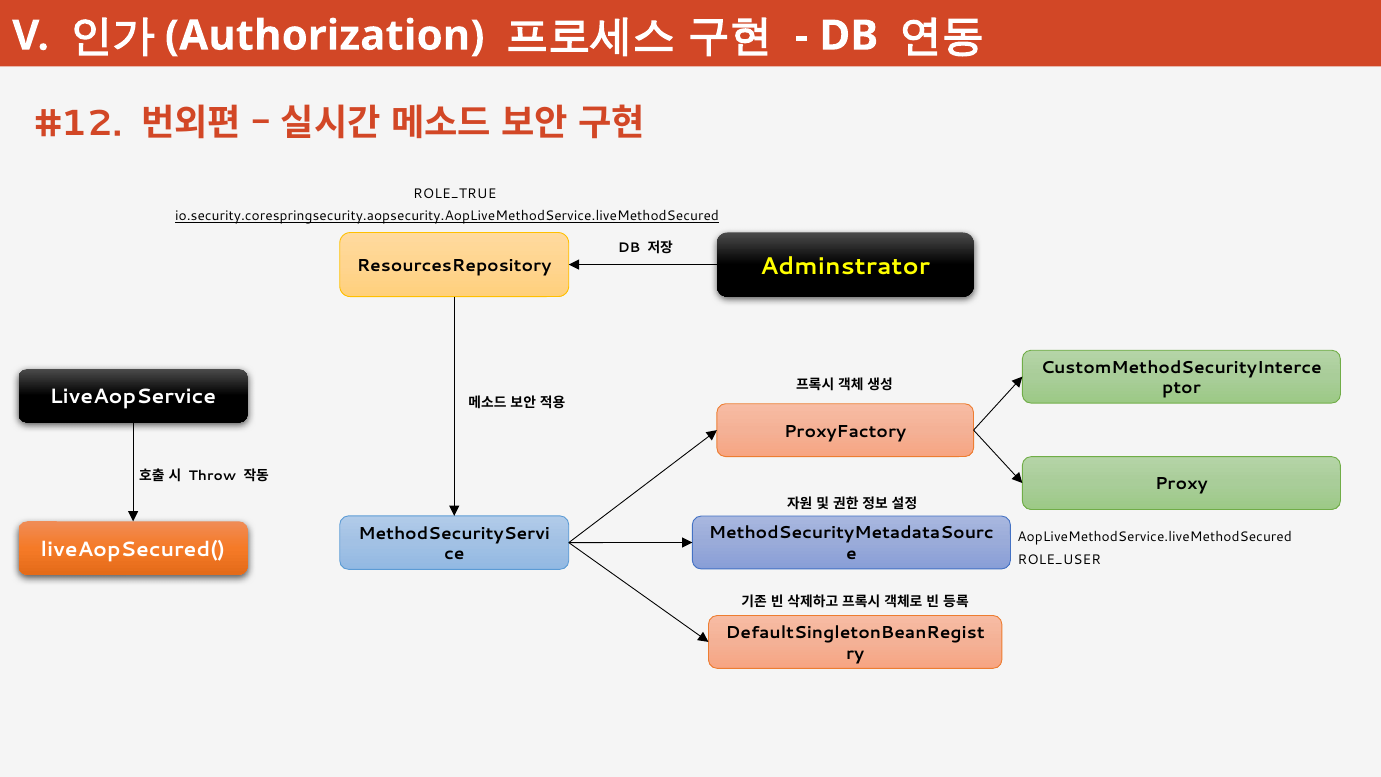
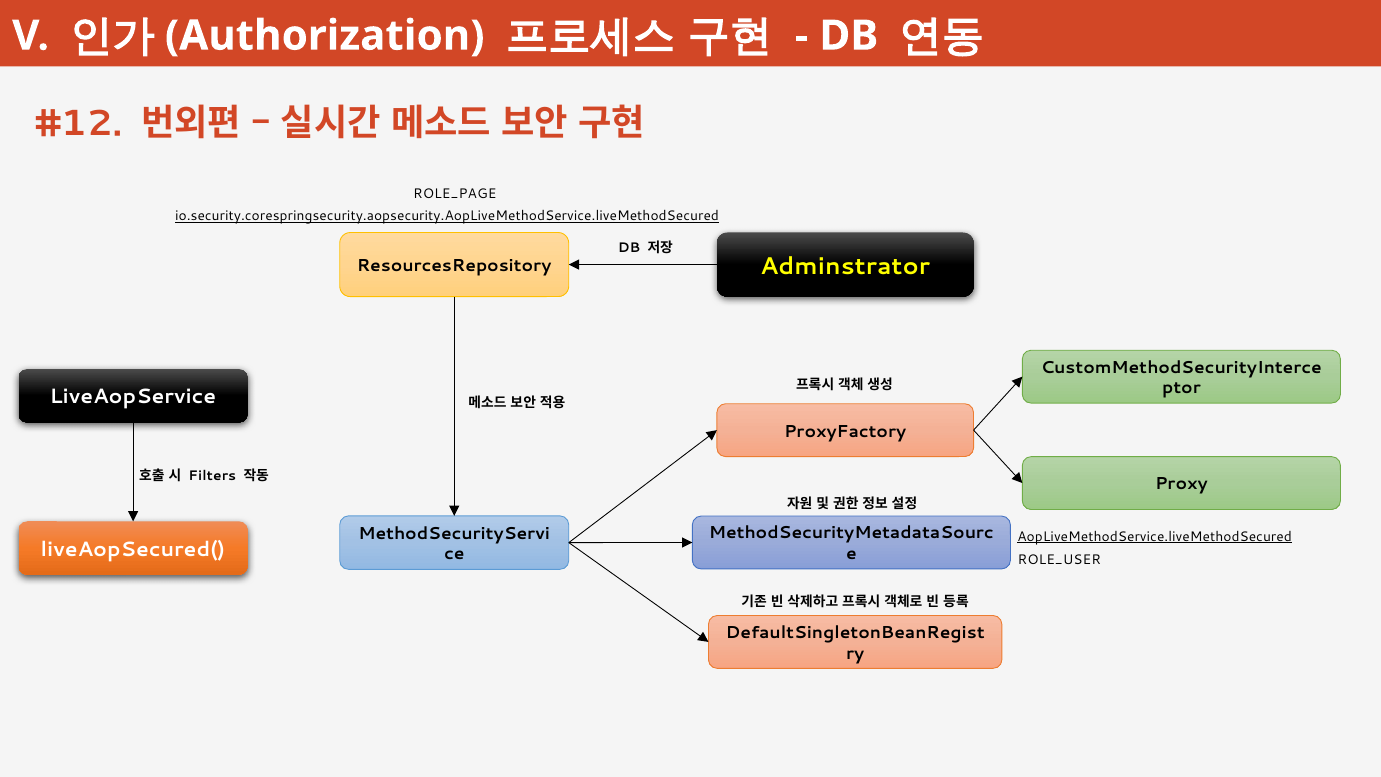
ROLE_TRUE: ROLE_TRUE -> ROLE_PAGE
Throw: Throw -> Filters
AopLiveMethodService.liveMethodSecured underline: none -> present
